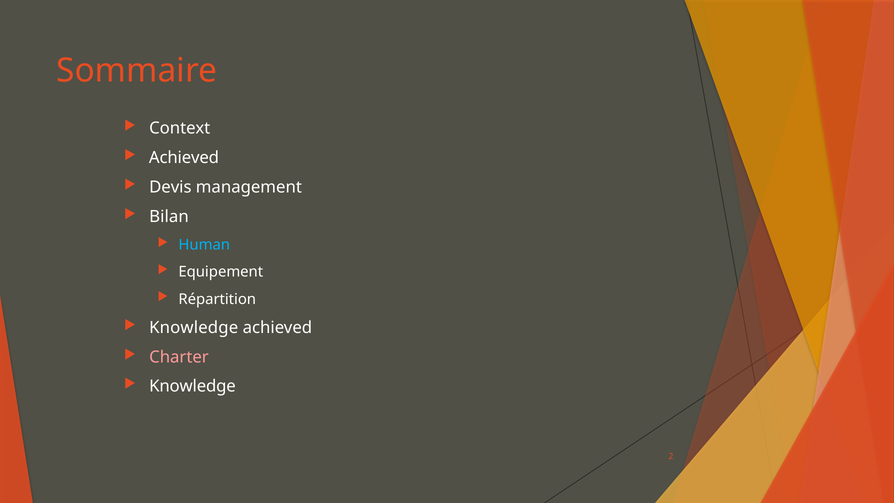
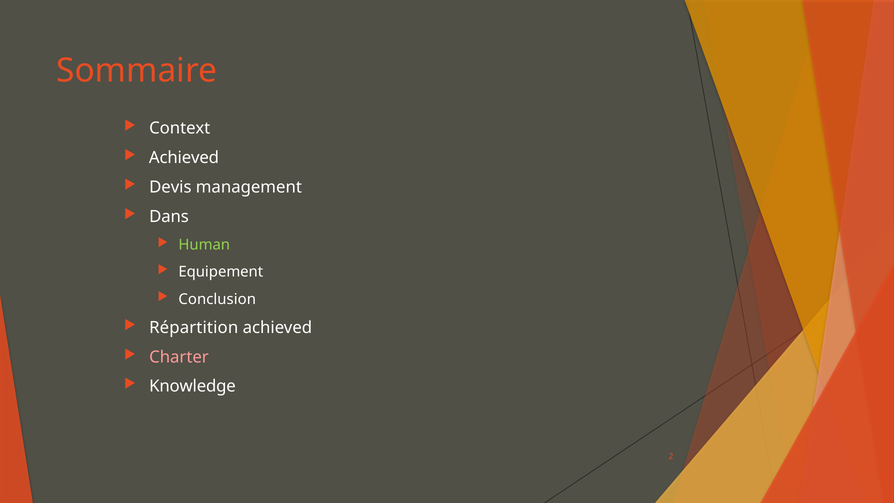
Bilan: Bilan -> Dans
Human colour: light blue -> light green
Répartition: Répartition -> Conclusion
Knowledge at (194, 327): Knowledge -> Répartition
